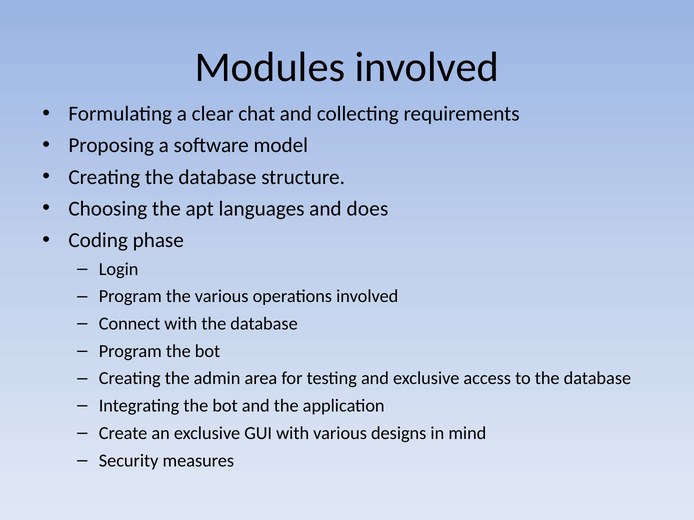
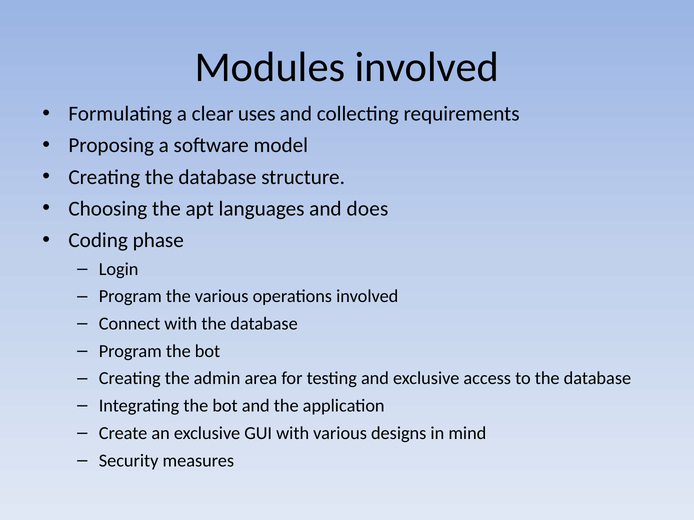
chat: chat -> uses
